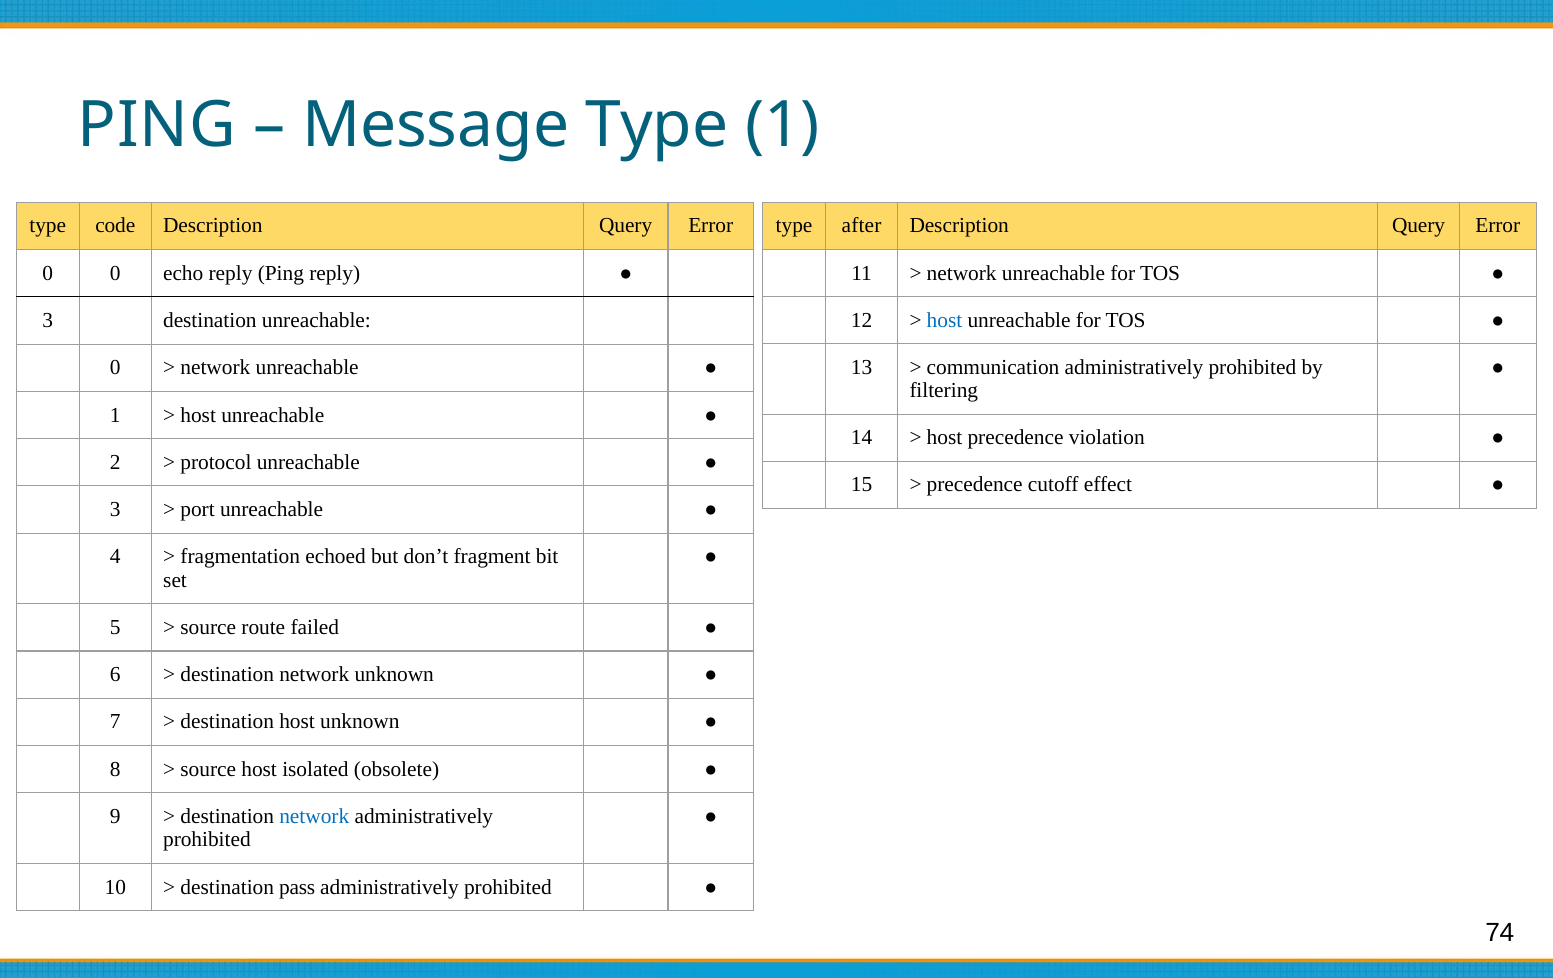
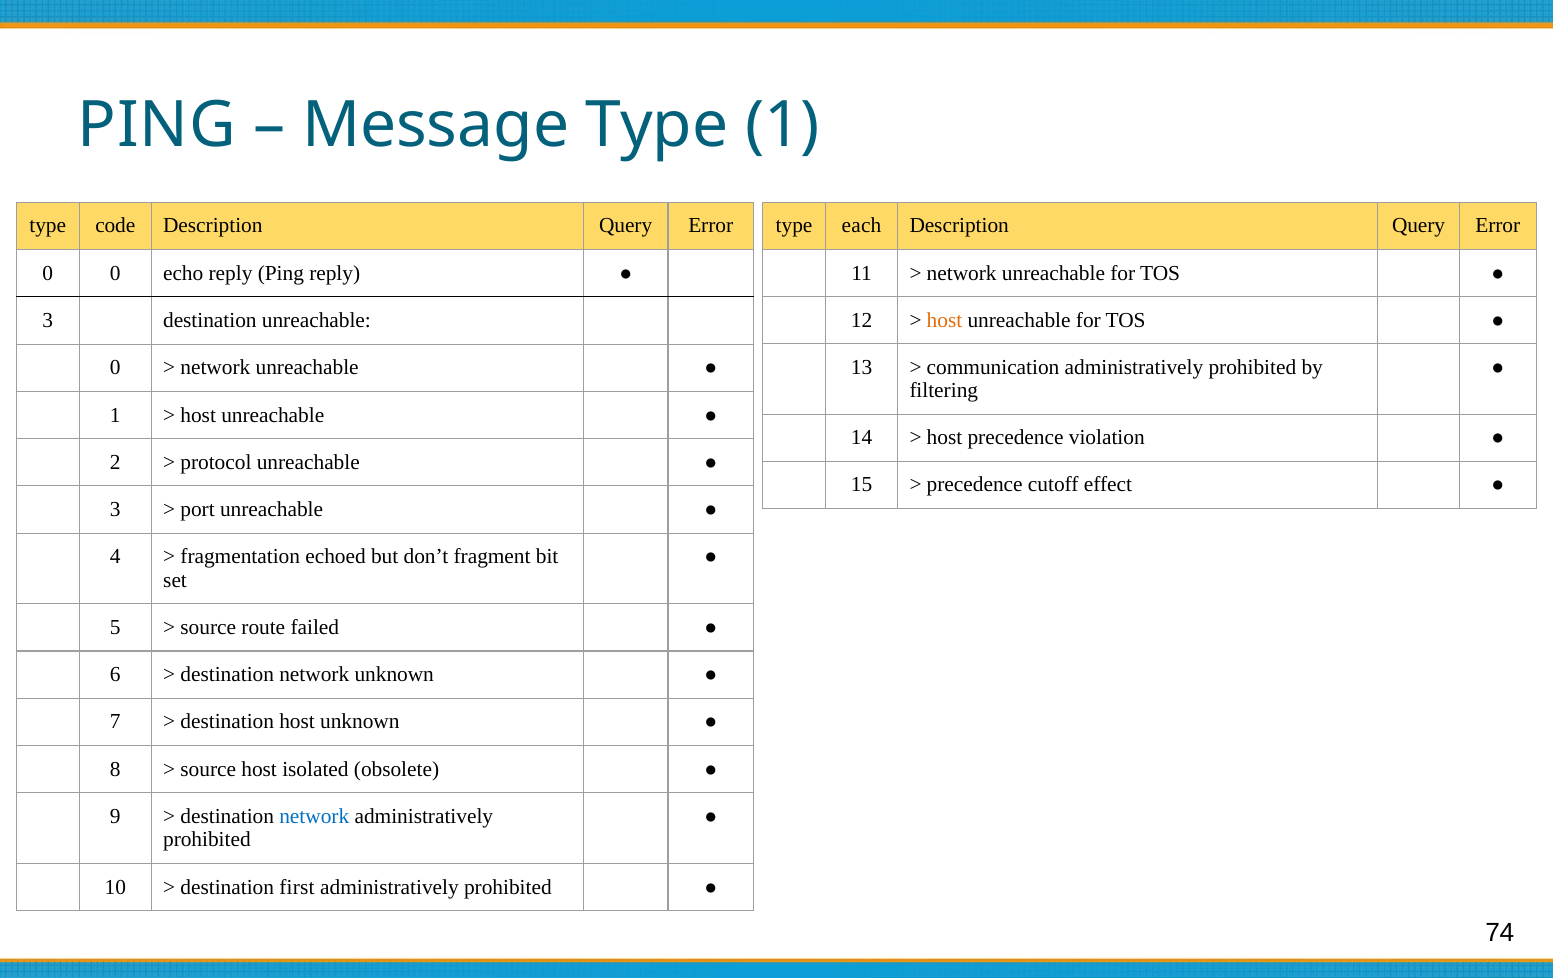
after: after -> each
host at (945, 320) colour: blue -> orange
pass: pass -> first
